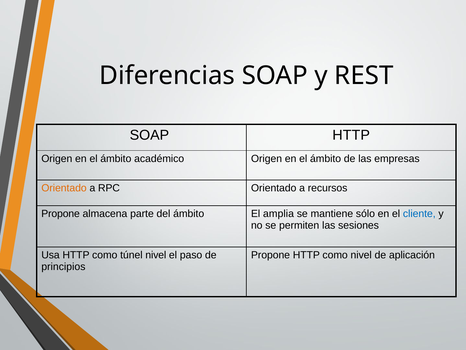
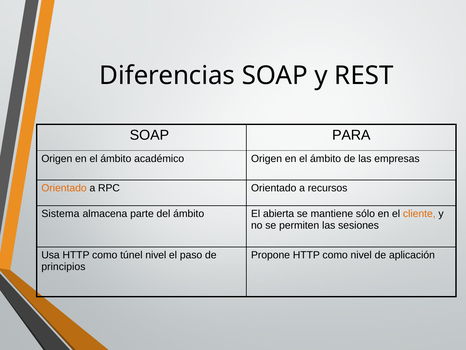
SOAP HTTP: HTTP -> PARA
Propone at (61, 214): Propone -> Sistema
amplia: amplia -> abierta
cliente colour: blue -> orange
